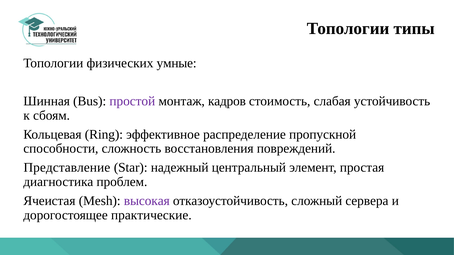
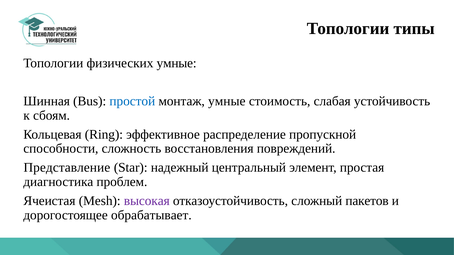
простой colour: purple -> blue
монтаж кадров: кадров -> умные
сервера: сервера -> пакетов
практические: практические -> обрабатывает
